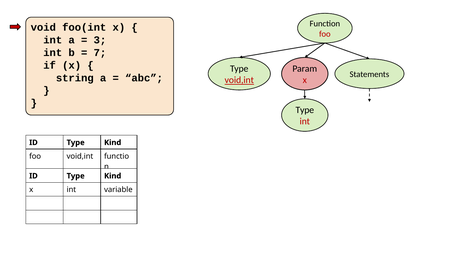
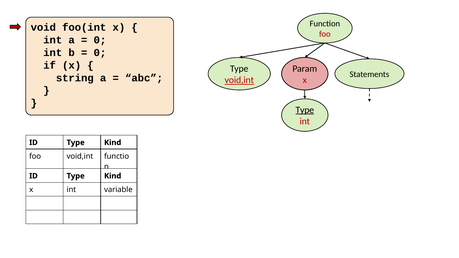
3 at (100, 40): 3 -> 0
7 at (100, 53): 7 -> 0
Type at (305, 110) underline: none -> present
